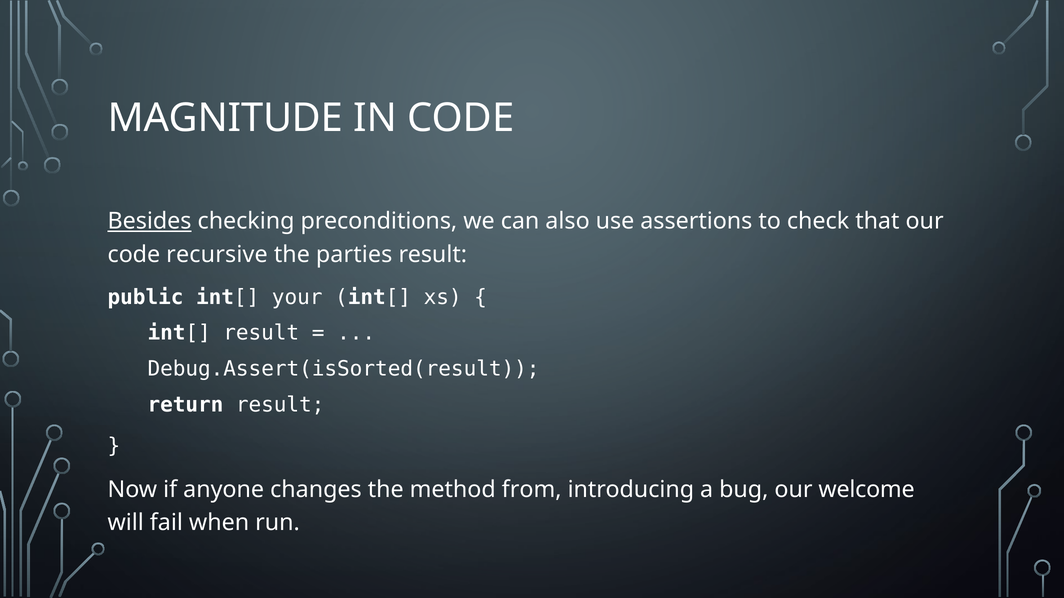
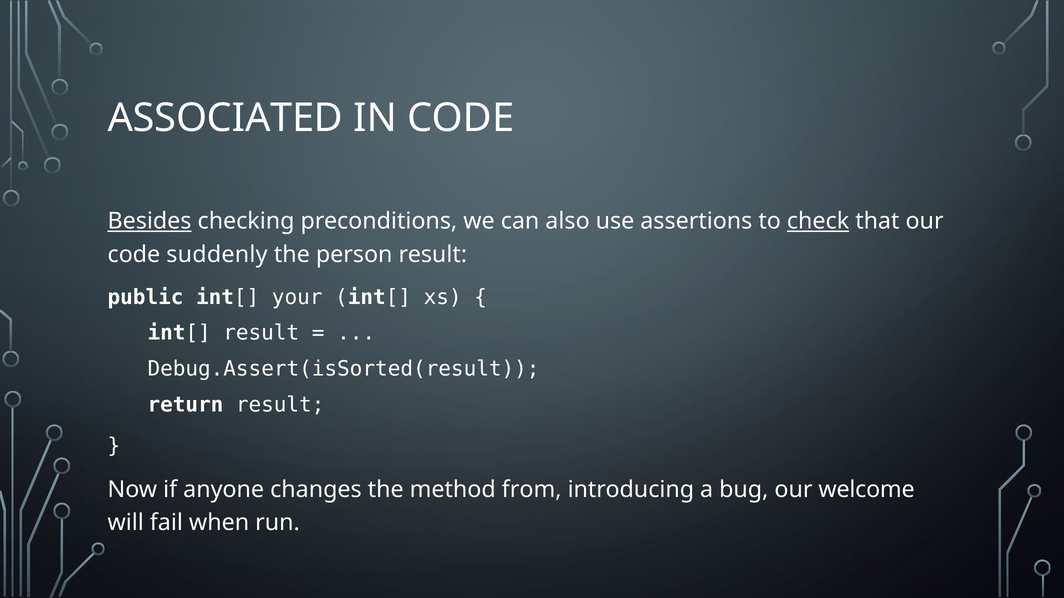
MAGNITUDE: MAGNITUDE -> ASSOCIATED
check underline: none -> present
recursive: recursive -> suddenly
parties: parties -> person
